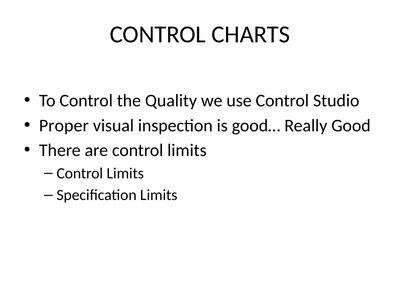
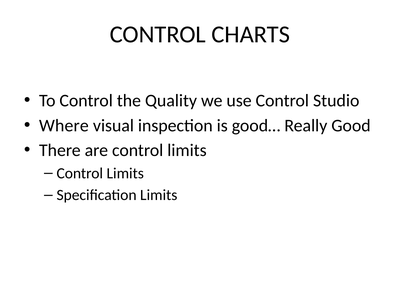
Proper: Proper -> Where
